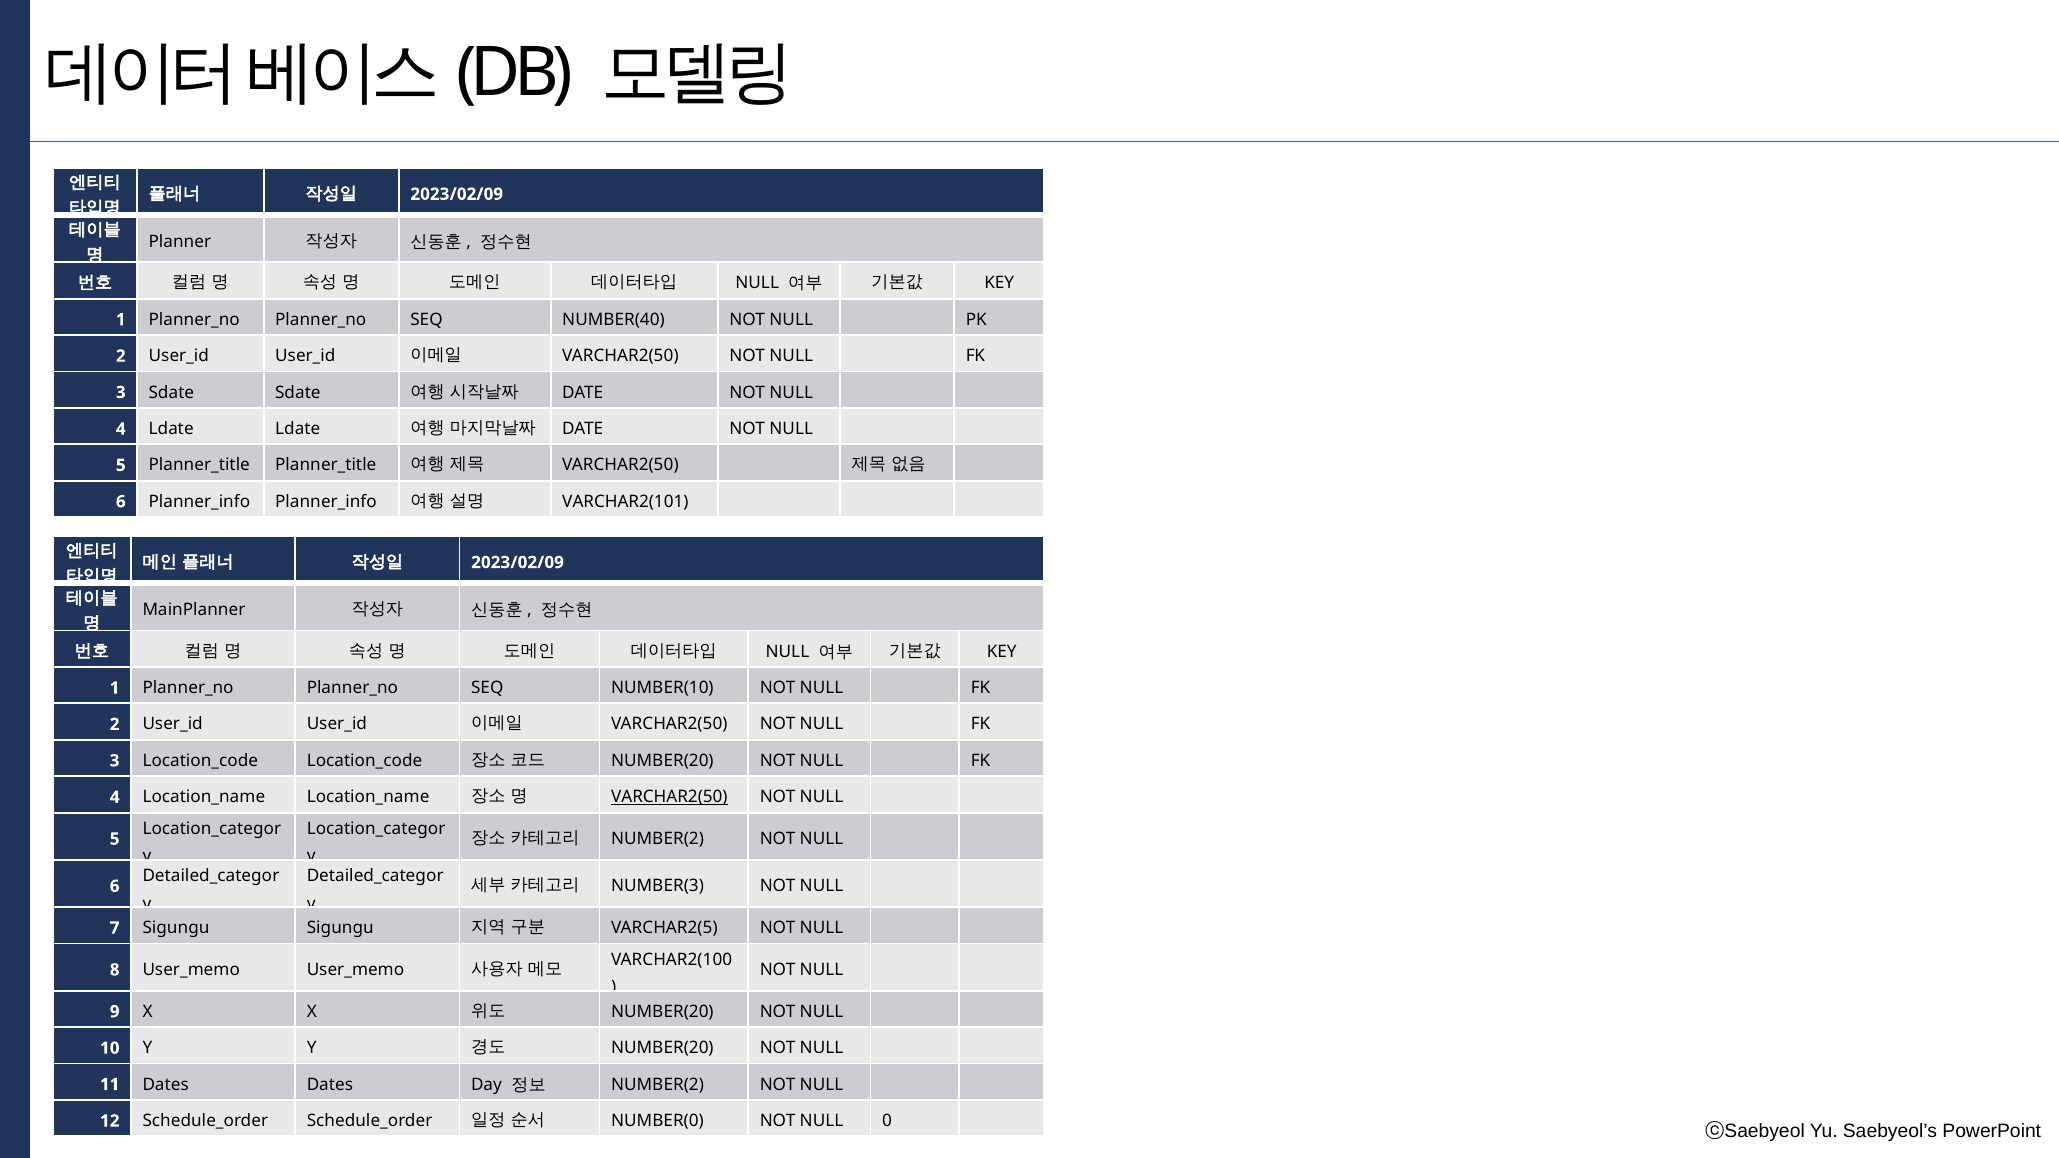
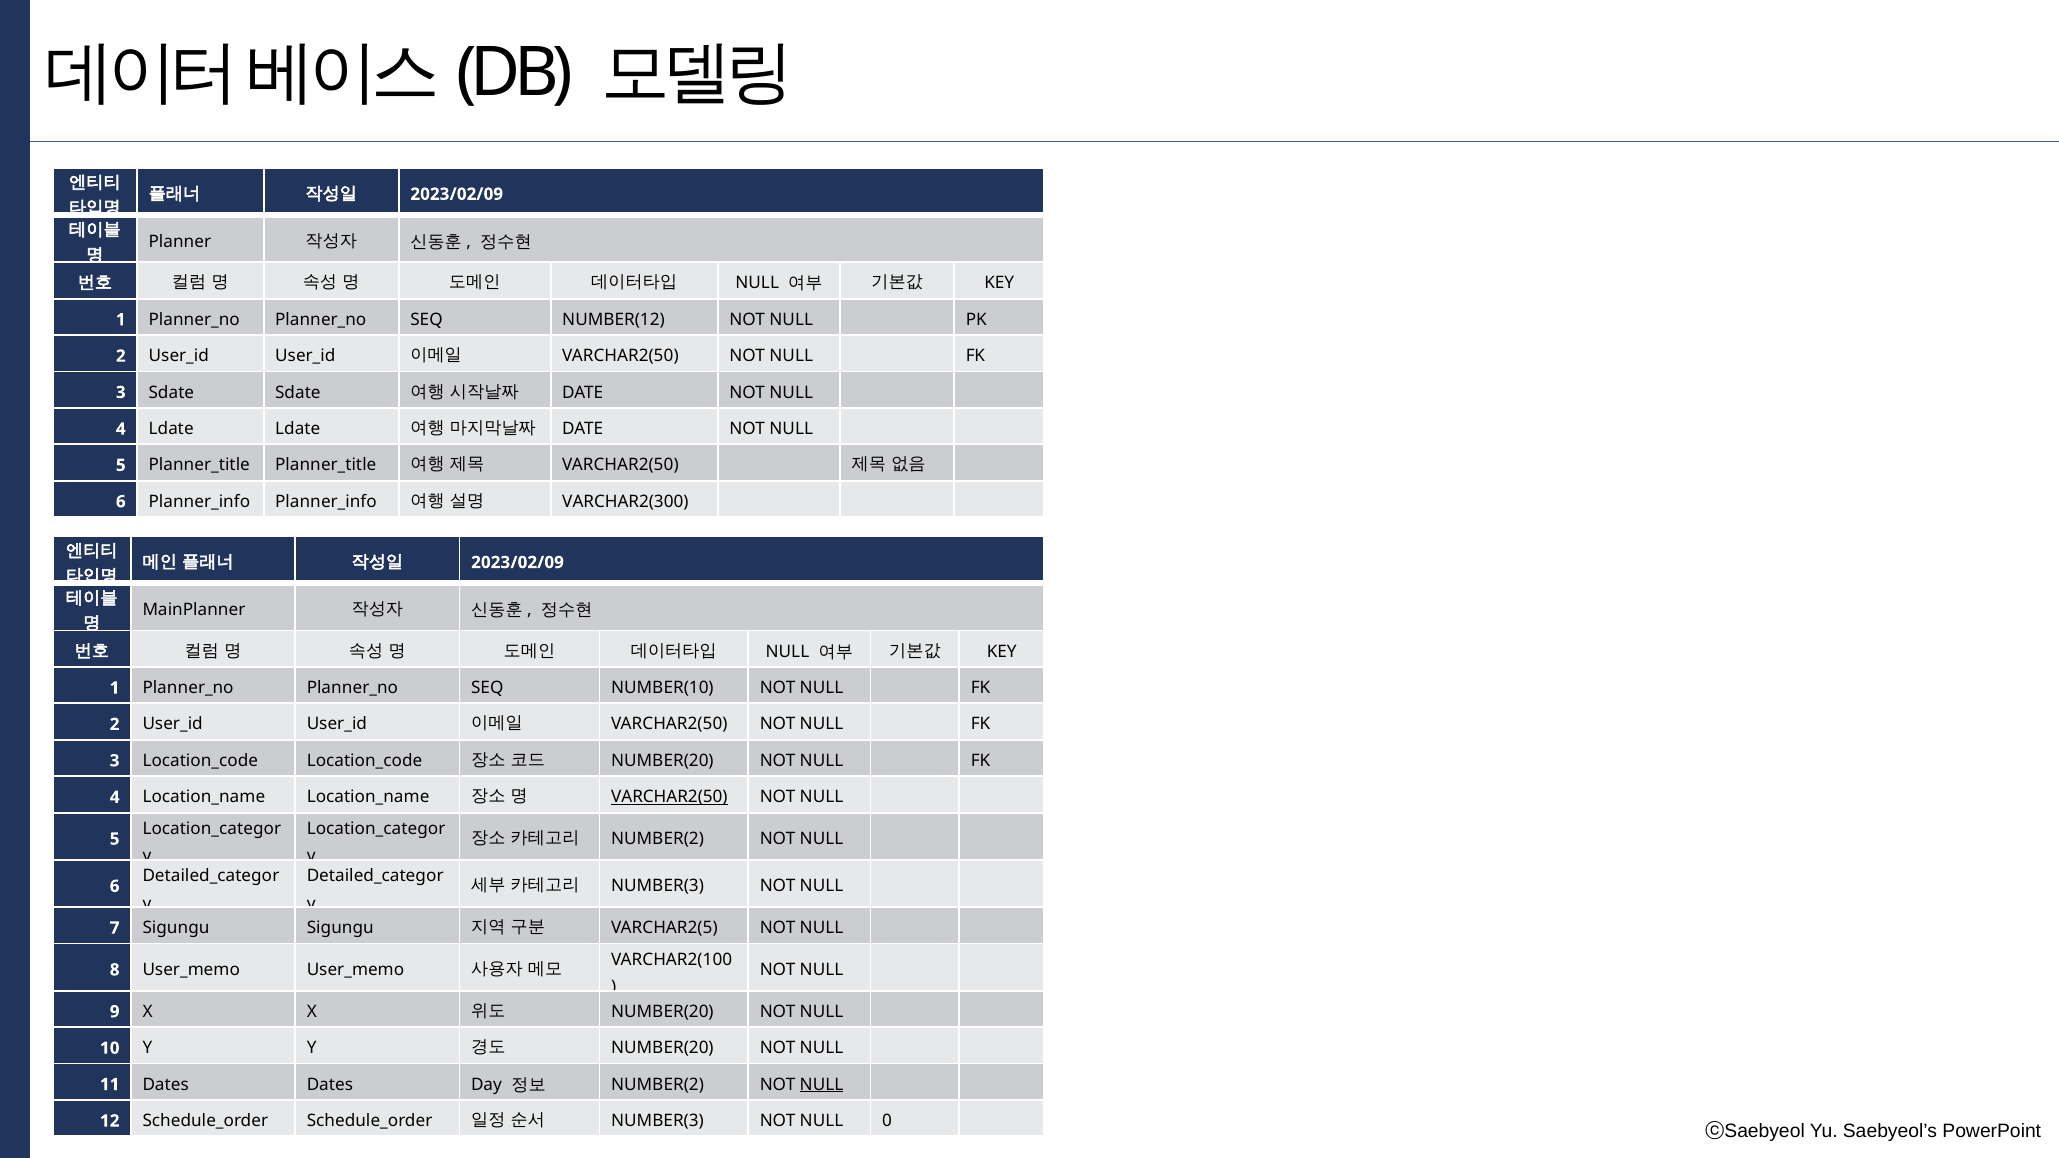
NUMBER(40: NUMBER(40 -> NUMBER(12
VARCHAR2(101: VARCHAR2(101 -> VARCHAR2(300
NULL at (822, 1085) underline: none -> present
NUMBER(0 at (658, 1121): NUMBER(0 -> NUMBER(3
